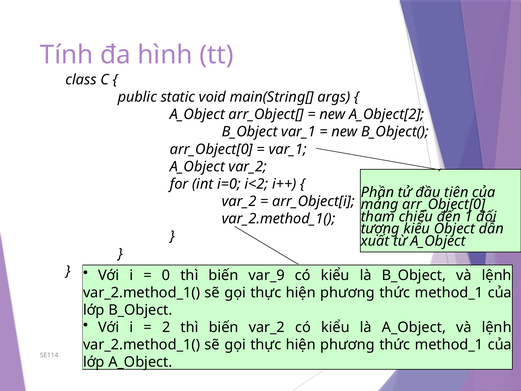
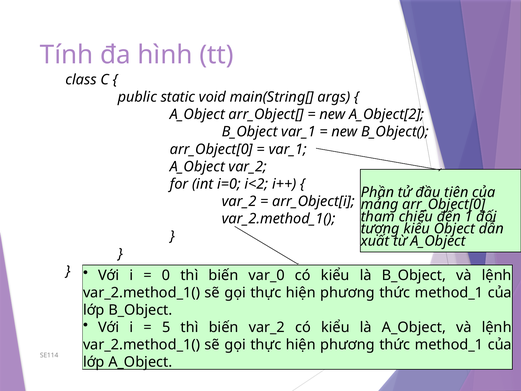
var_9: var_9 -> var_0
2: 2 -> 5
